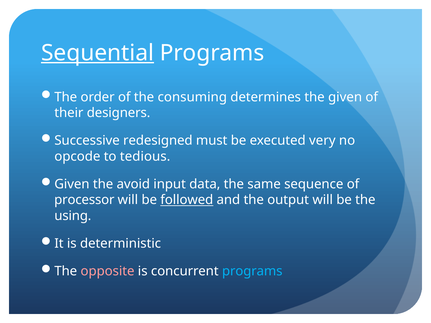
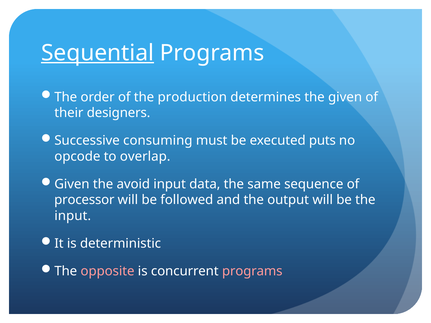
consuming: consuming -> production
redesigned: redesigned -> consuming
very: very -> puts
tedious: tedious -> overlap
followed underline: present -> none
using at (73, 216): using -> input
programs at (252, 271) colour: light blue -> pink
